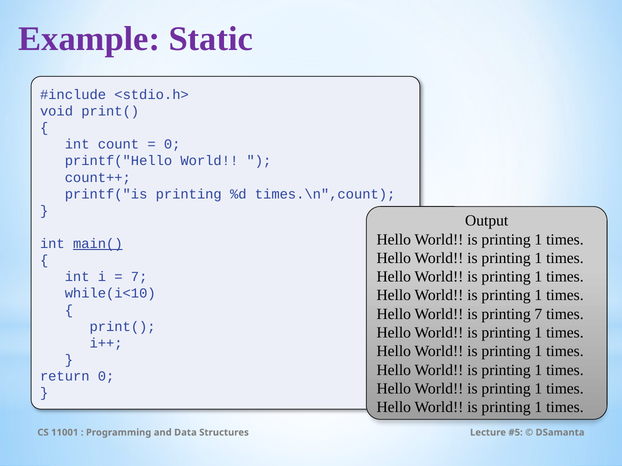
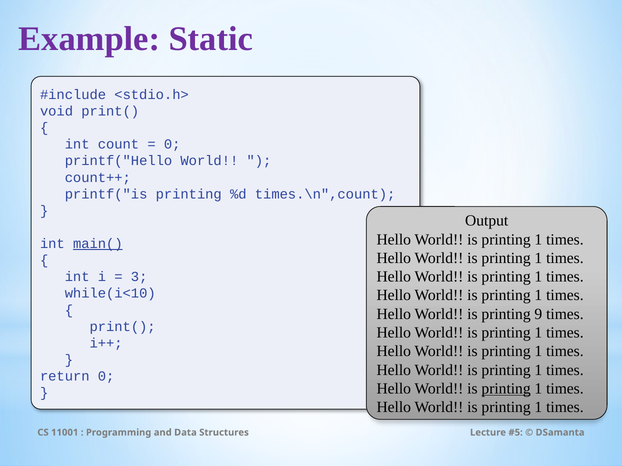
7 at (139, 277): 7 -> 3
printing 7: 7 -> 9
printing at (506, 389) underline: none -> present
